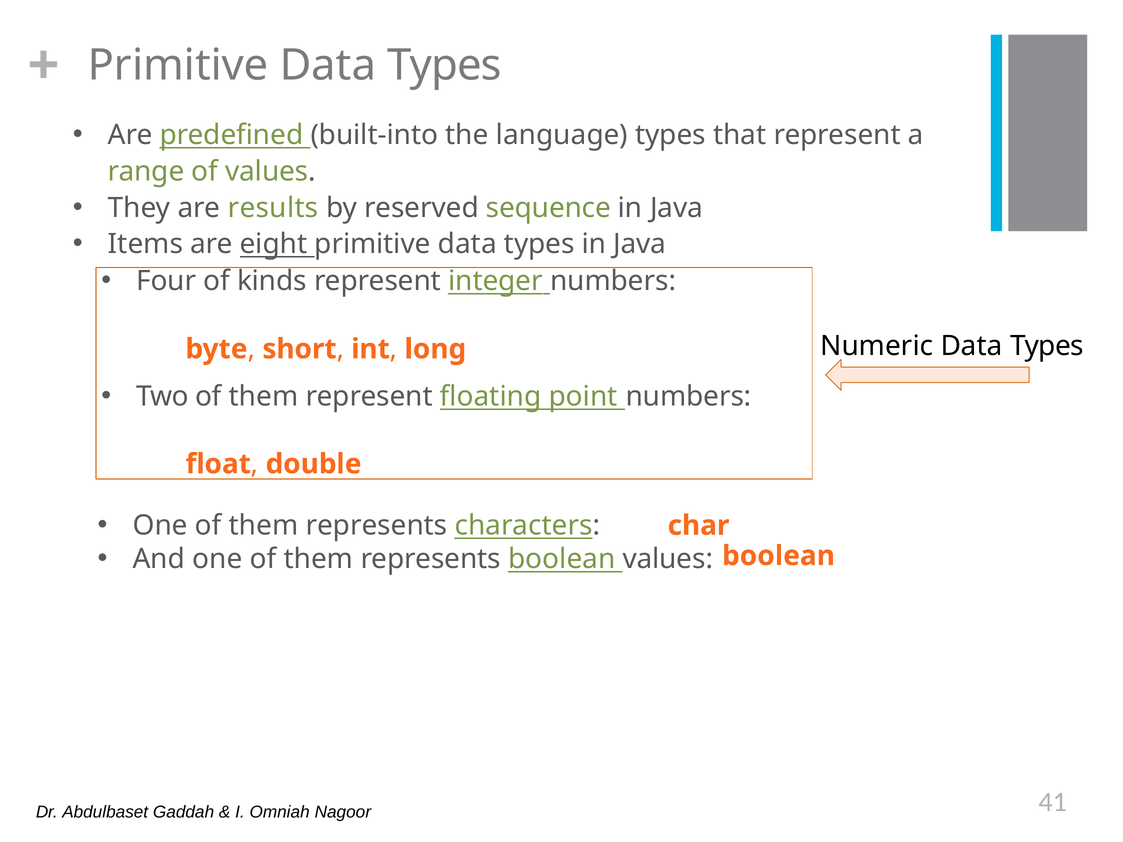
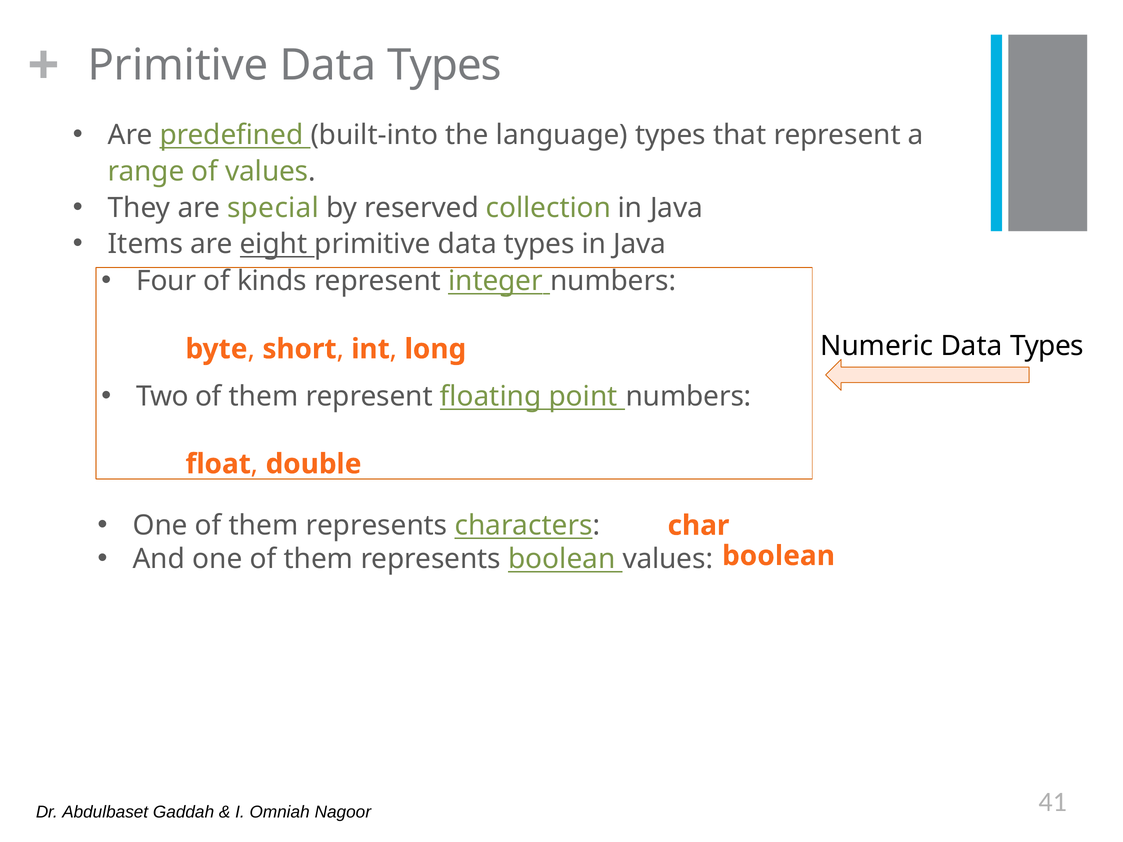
results: results -> special
sequence: sequence -> collection
